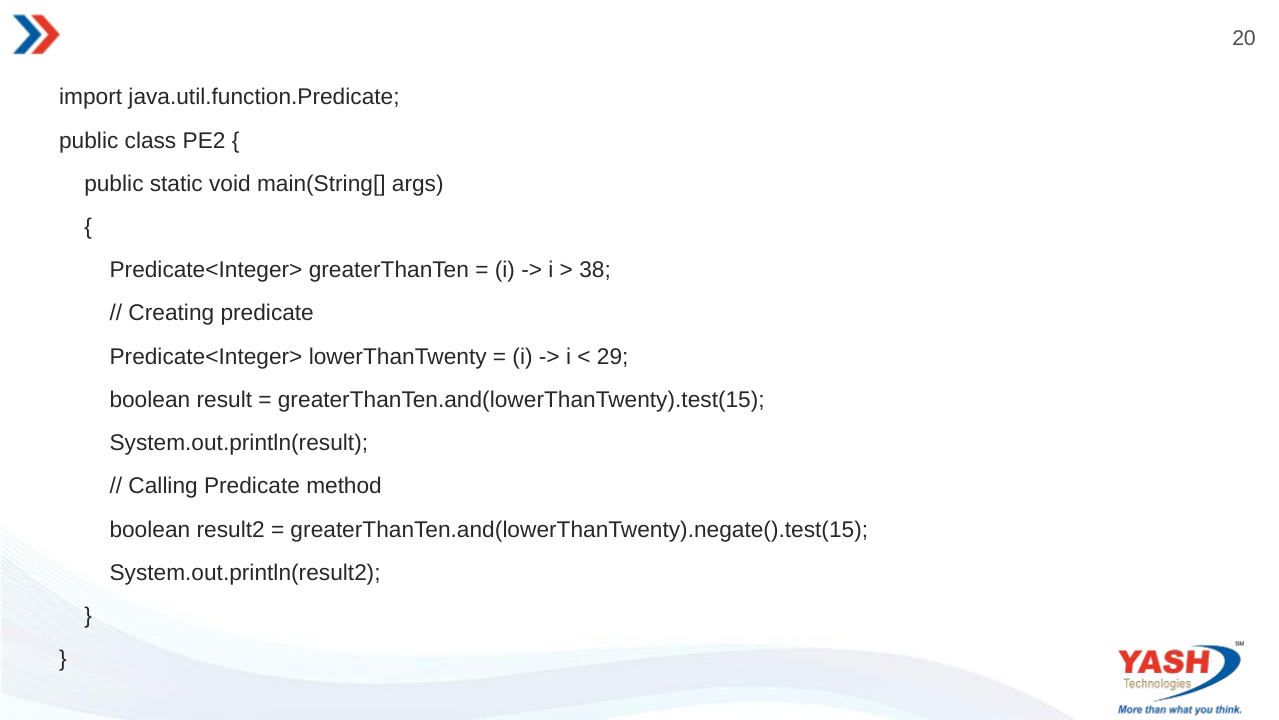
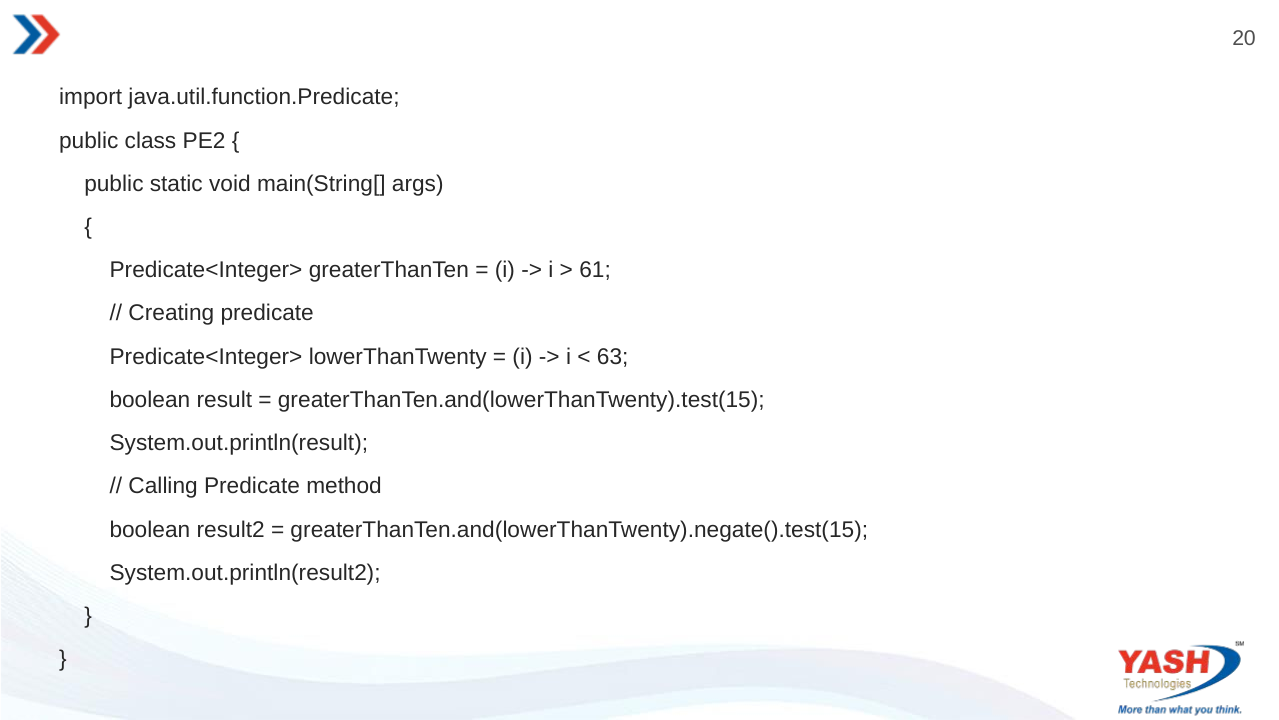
38: 38 -> 61
29: 29 -> 63
